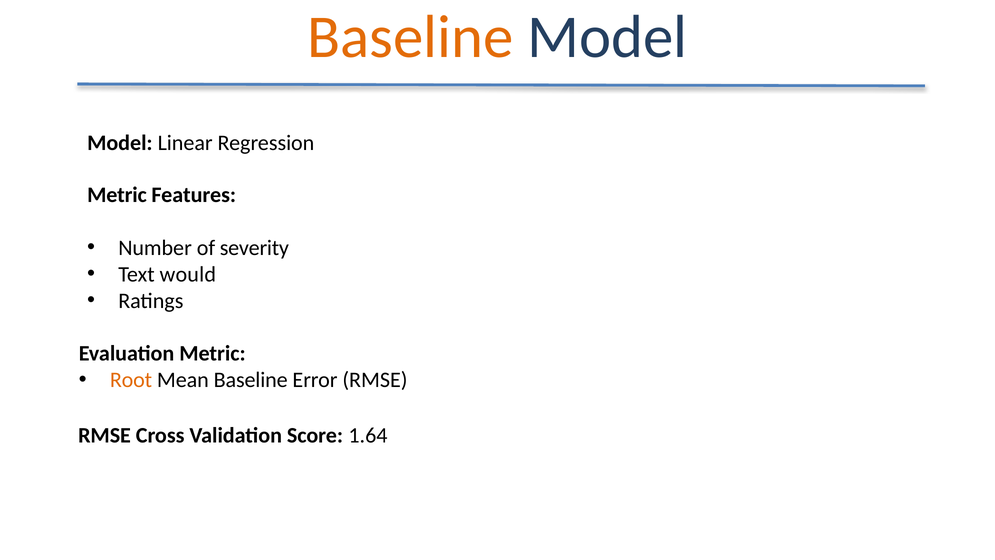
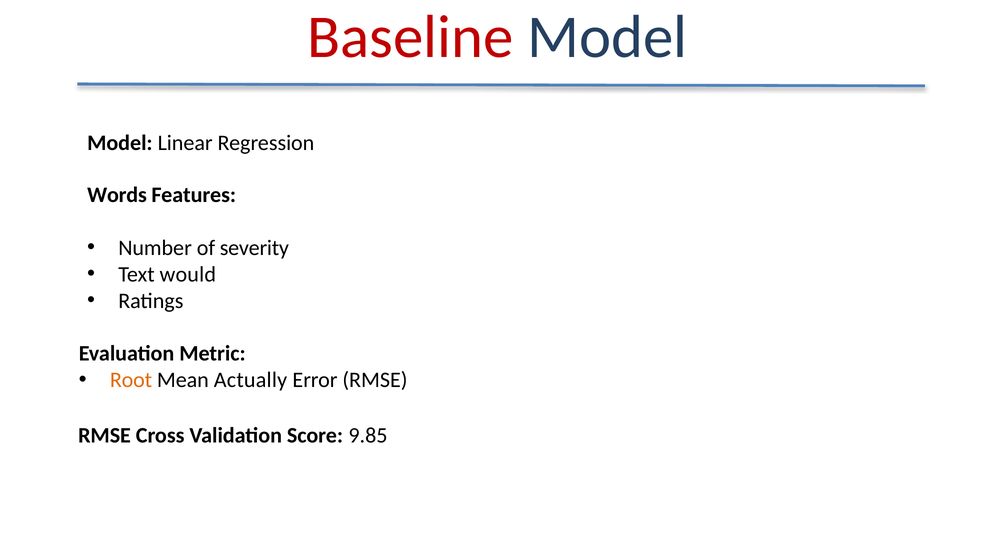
Baseline at (410, 37) colour: orange -> red
Metric at (117, 195): Metric -> Words
Mean Baseline: Baseline -> Actually
1.64: 1.64 -> 9.85
